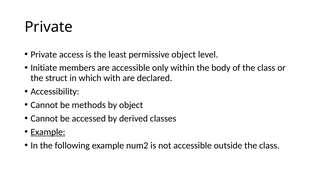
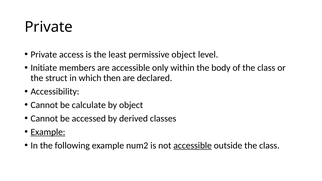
with: with -> then
methods: methods -> calculate
accessible at (193, 146) underline: none -> present
